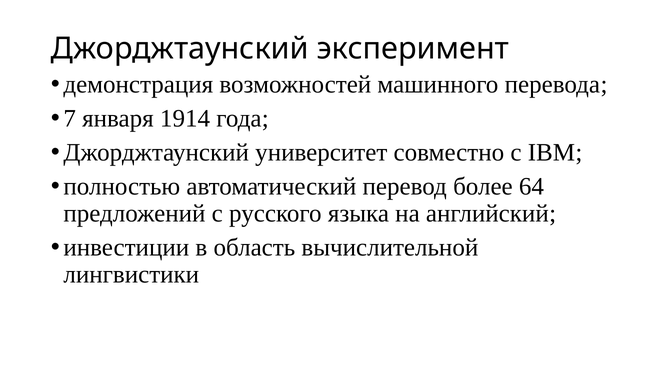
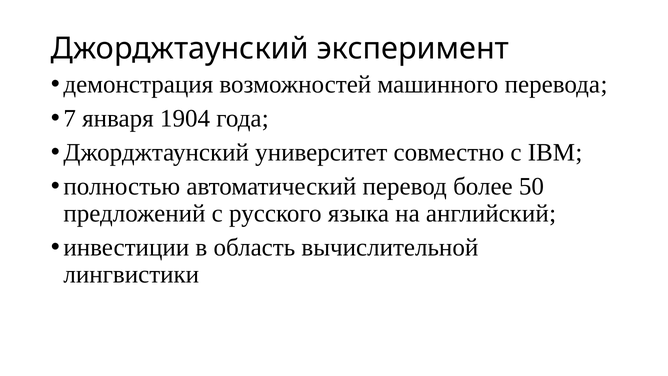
1914: 1914 -> 1904
64: 64 -> 50
